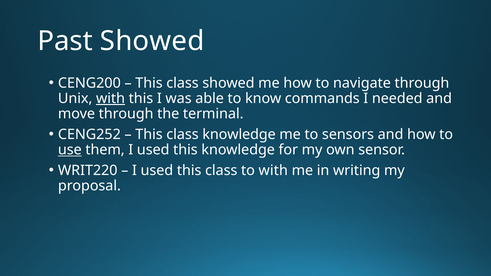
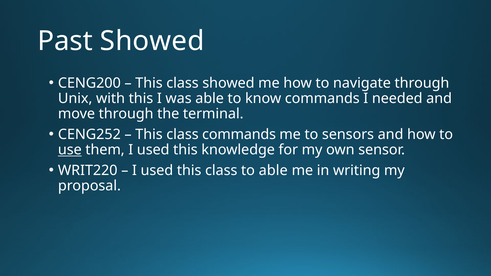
with at (111, 98) underline: present -> none
class knowledge: knowledge -> commands
to with: with -> able
